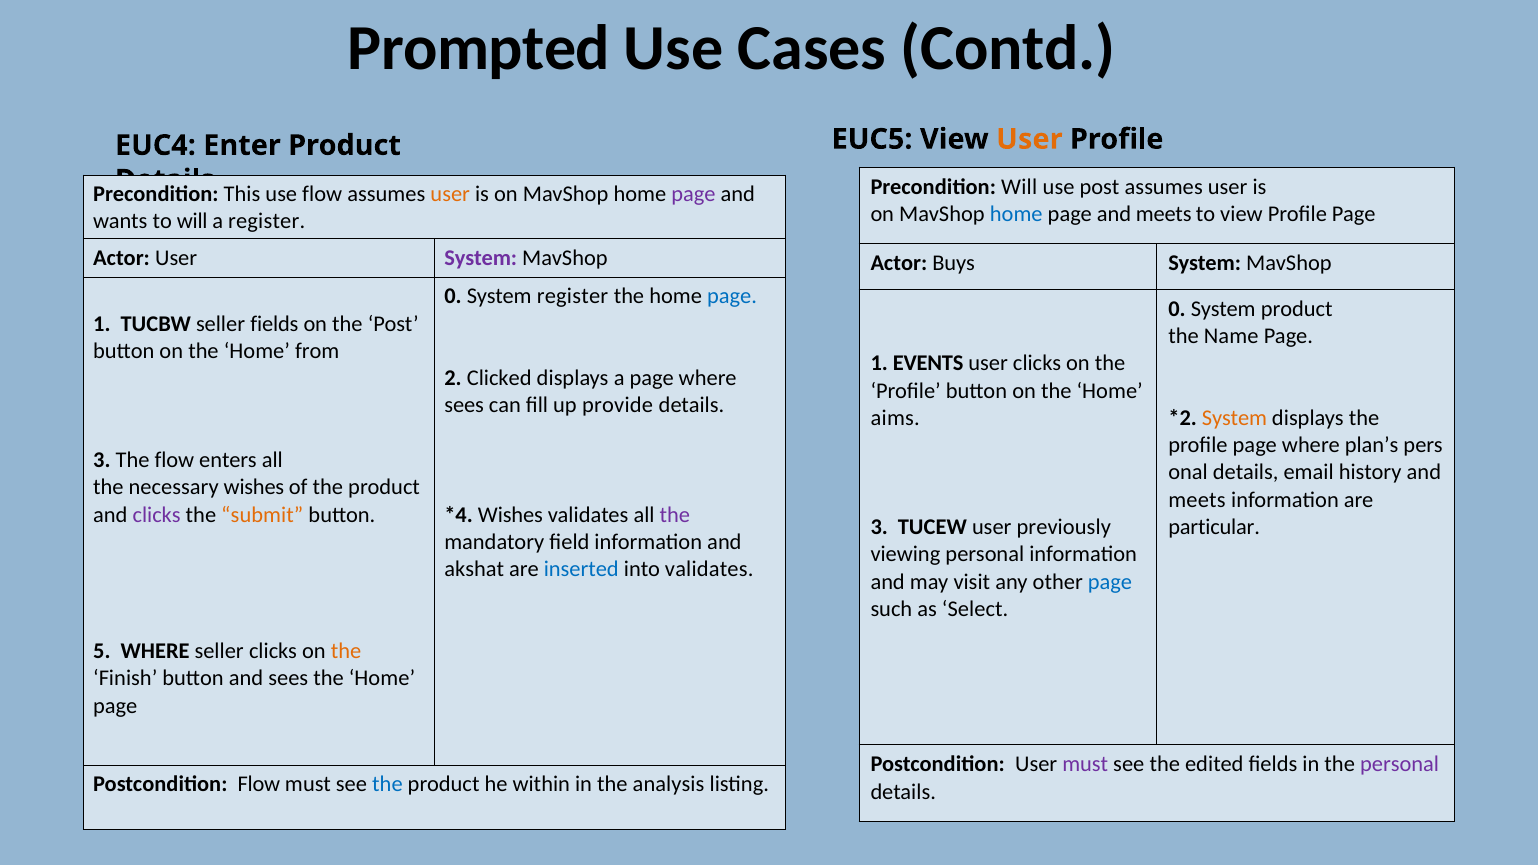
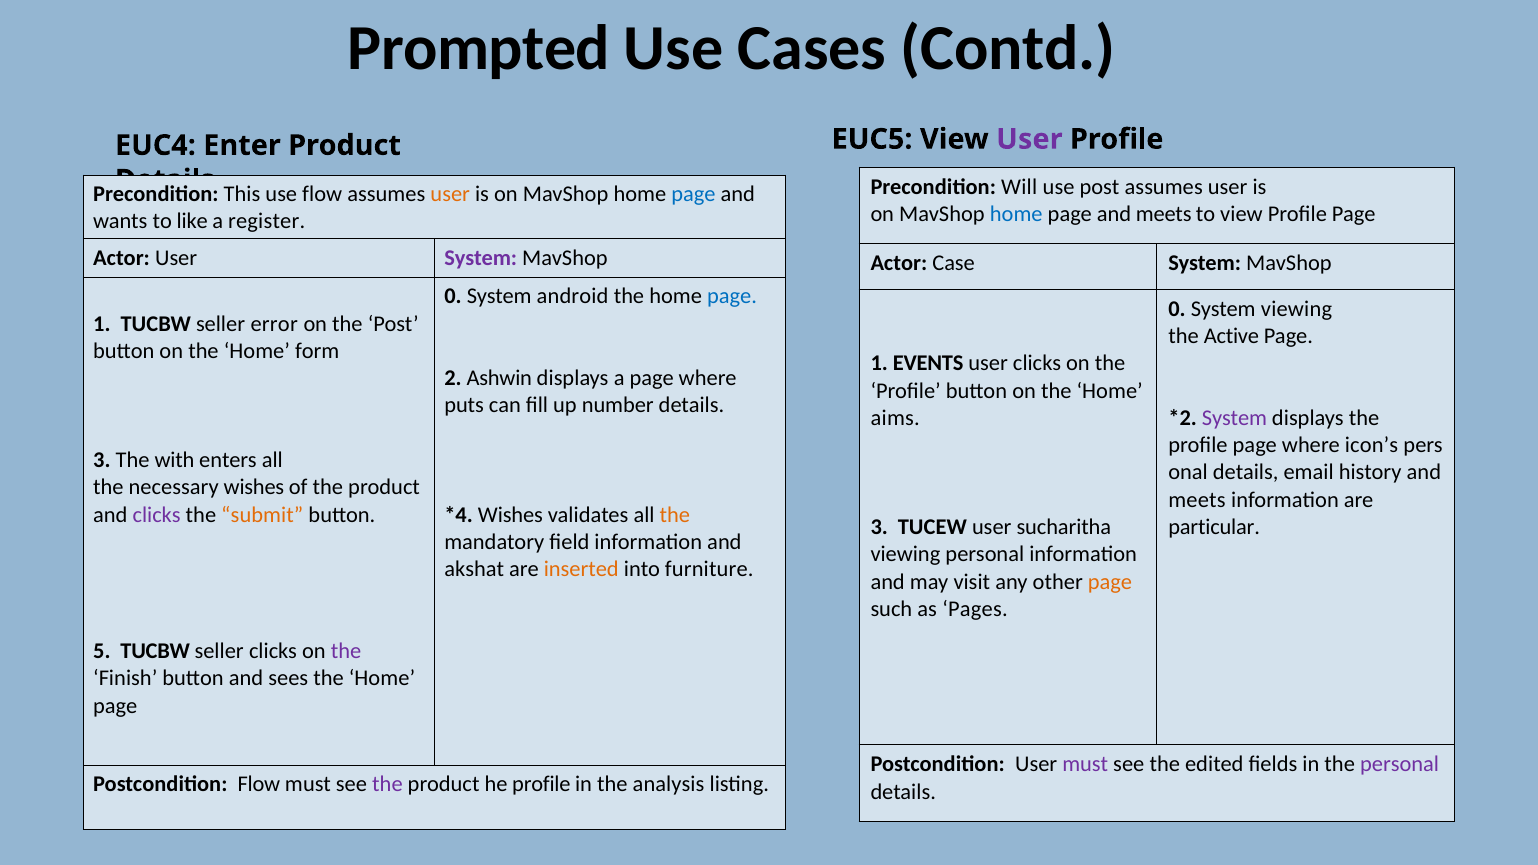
User at (1029, 139) colour: orange -> purple
page at (693, 194) colour: purple -> blue
to will: will -> like
Buys: Buys -> Case
System register: register -> android
System product: product -> viewing
seller fields: fields -> error
Name: Name -> Active
from: from -> form
Clicked: Clicked -> Ashwin
sees at (464, 406): sees -> puts
provide: provide -> number
System at (1234, 418) colour: orange -> purple
plan’s: plan’s -> icon’s
The flow: flow -> with
the at (675, 515) colour: purple -> orange
previously: previously -> sucharitha
inserted colour: blue -> orange
into validates: validates -> furniture
page at (1110, 582) colour: blue -> orange
Select: Select -> Pages
5 WHERE: WHERE -> TUCBW
the at (346, 651) colour: orange -> purple
the at (387, 784) colour: blue -> purple
he within: within -> profile
